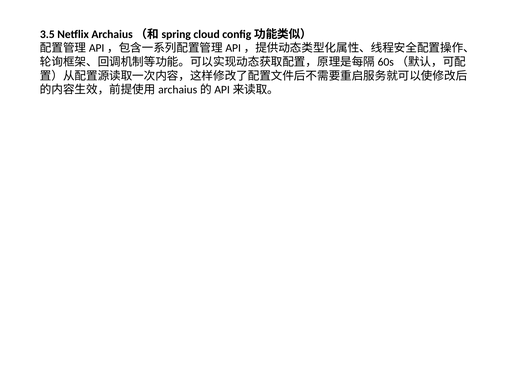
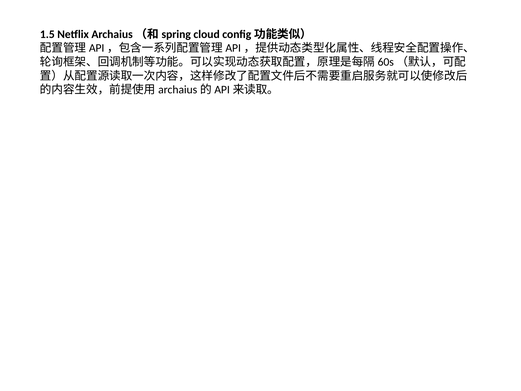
3.5: 3.5 -> 1.5
